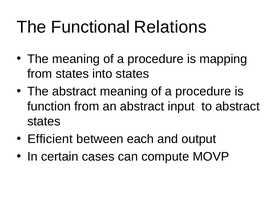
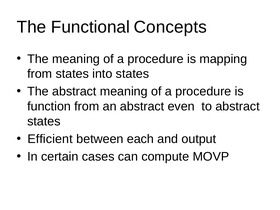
Relations: Relations -> Concepts
input: input -> even
